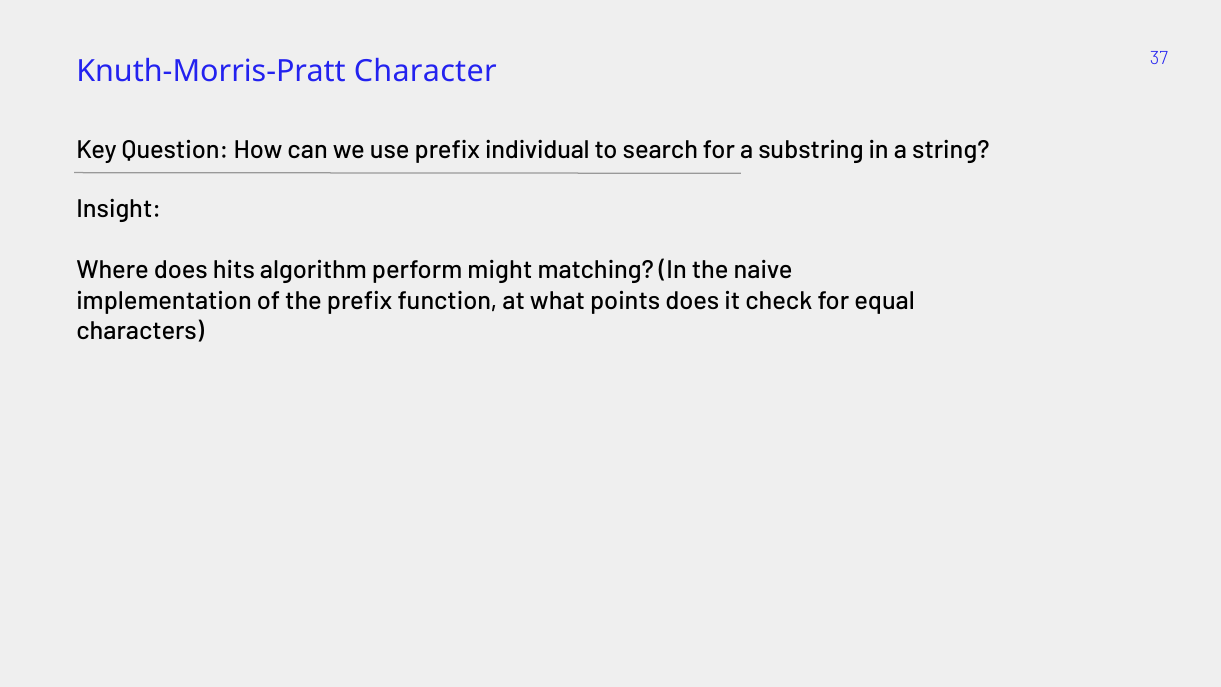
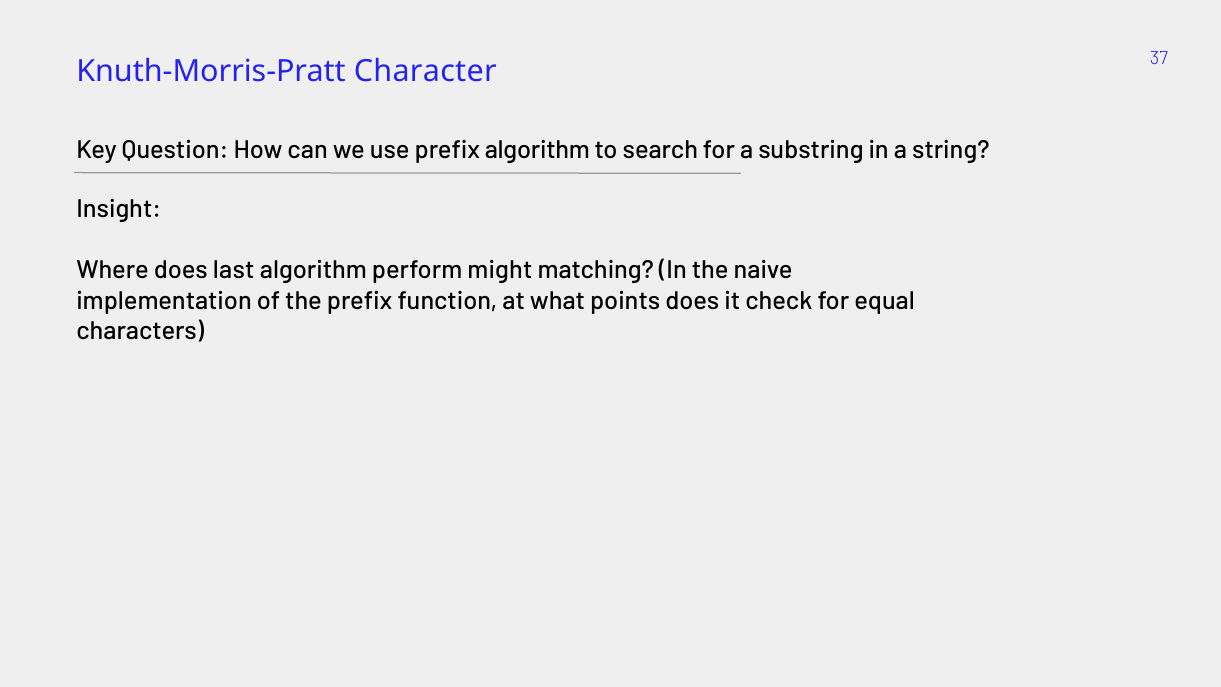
prefix individual: individual -> algorithm
hits: hits -> last
